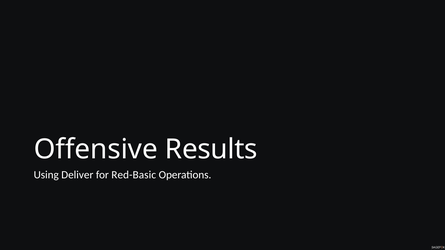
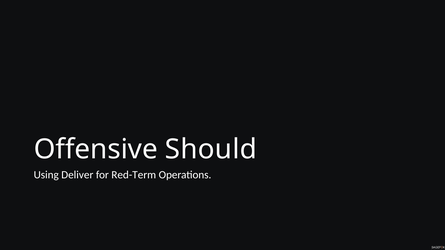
Results: Results -> Should
Red-Basic: Red-Basic -> Red-Term
